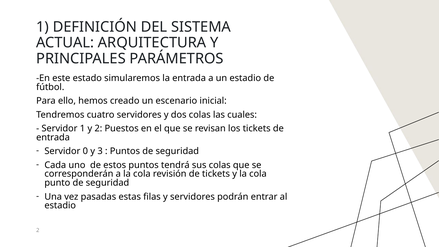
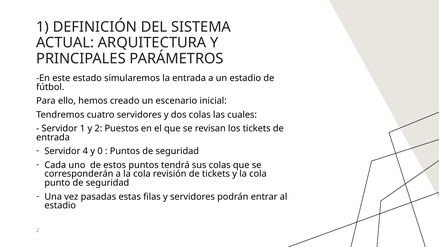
0: 0 -> 4
3: 3 -> 0
